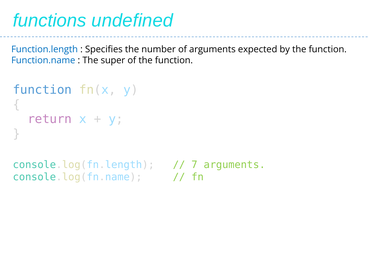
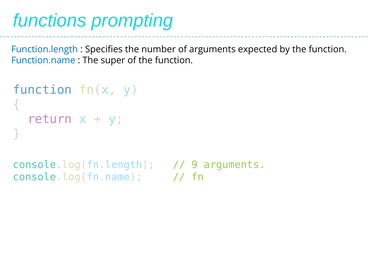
undefined: undefined -> prompting
7: 7 -> 9
